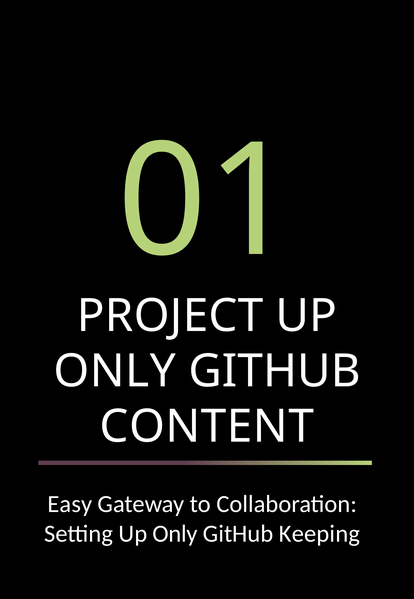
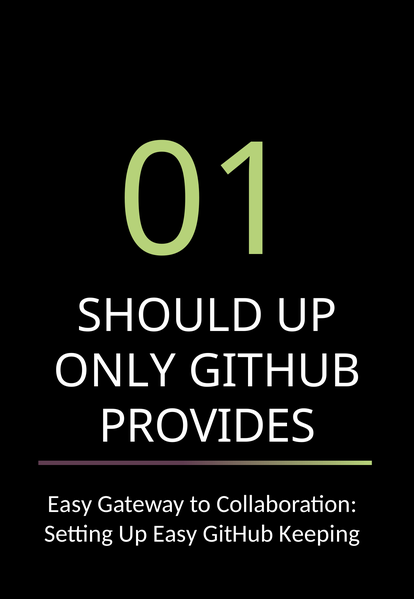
PROJECT: PROJECT -> SHOULD
CONTENT: CONTENT -> PROVIDES
Setting Up Only: Only -> Easy
